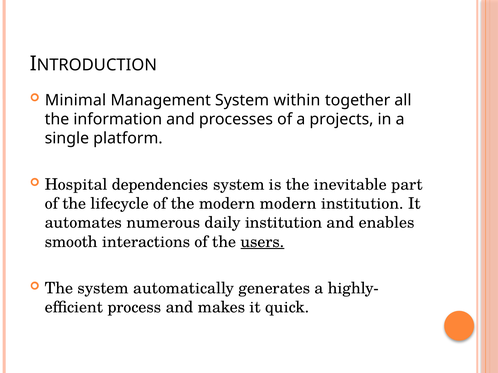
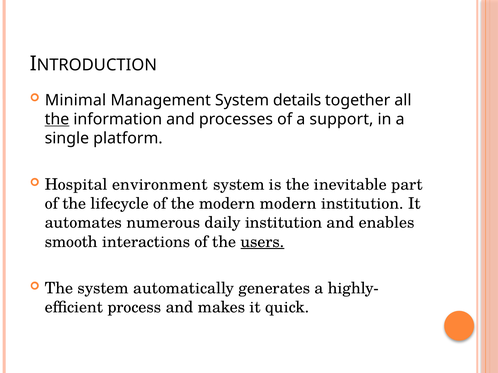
within: within -> details
the at (57, 119) underline: none -> present
projects: projects -> support
dependencies: dependencies -> environment
